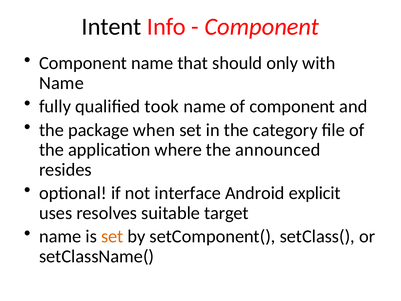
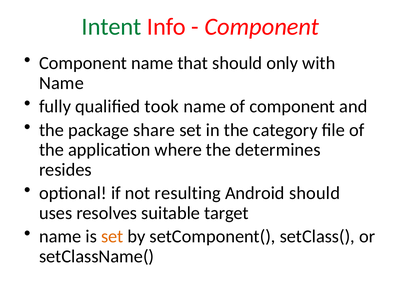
Intent colour: black -> green
when: when -> share
announced: announced -> determines
interface: interface -> resulting
Android explicit: explicit -> should
